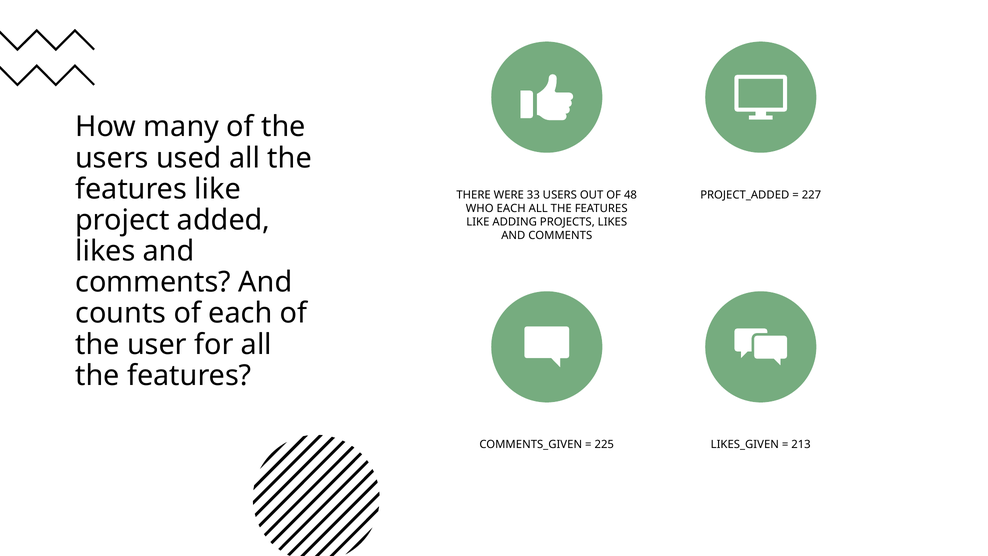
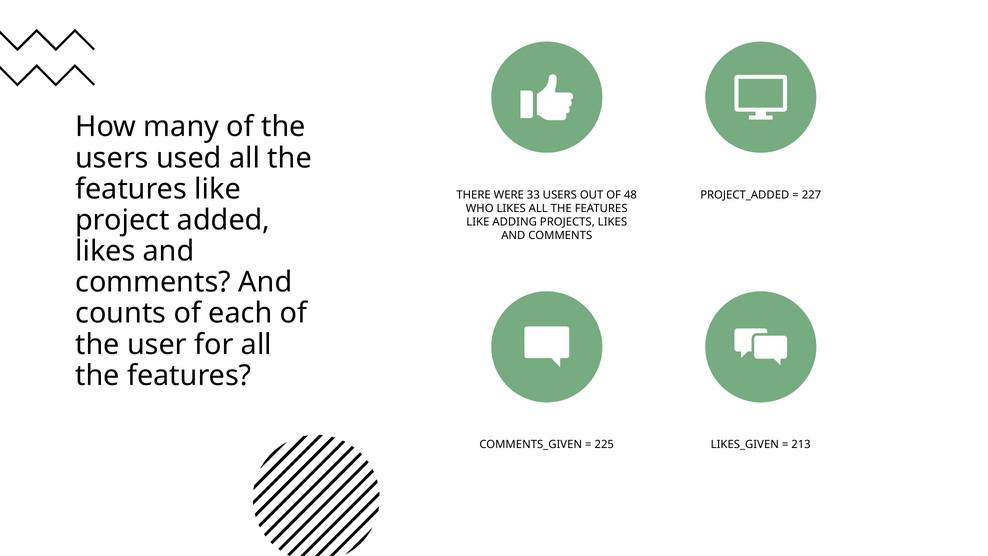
EACH at (511, 208): EACH -> LIKES
